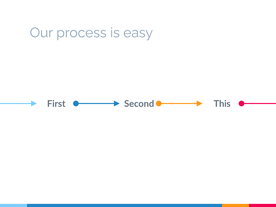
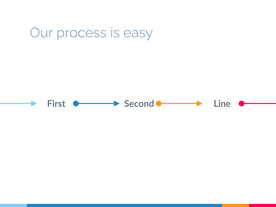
This: This -> Line
